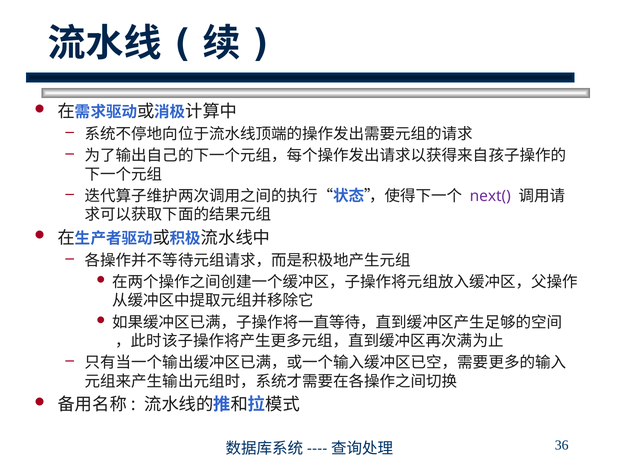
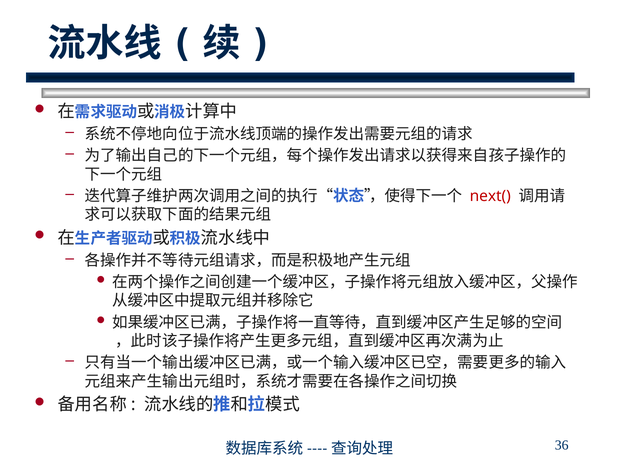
next( colour: purple -> red
